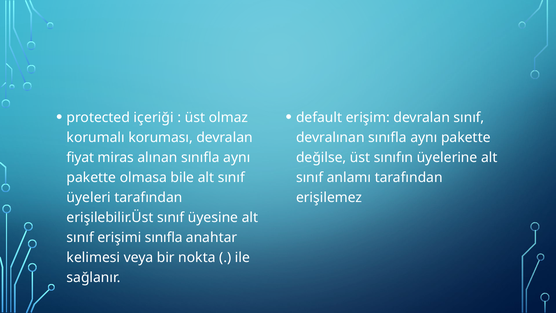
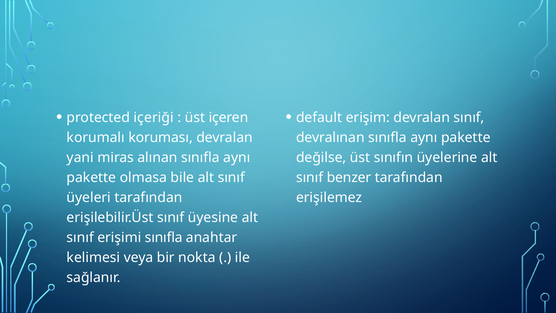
olmaz: olmaz -> içeren
fiyat: fiyat -> yani
anlamı: anlamı -> benzer
